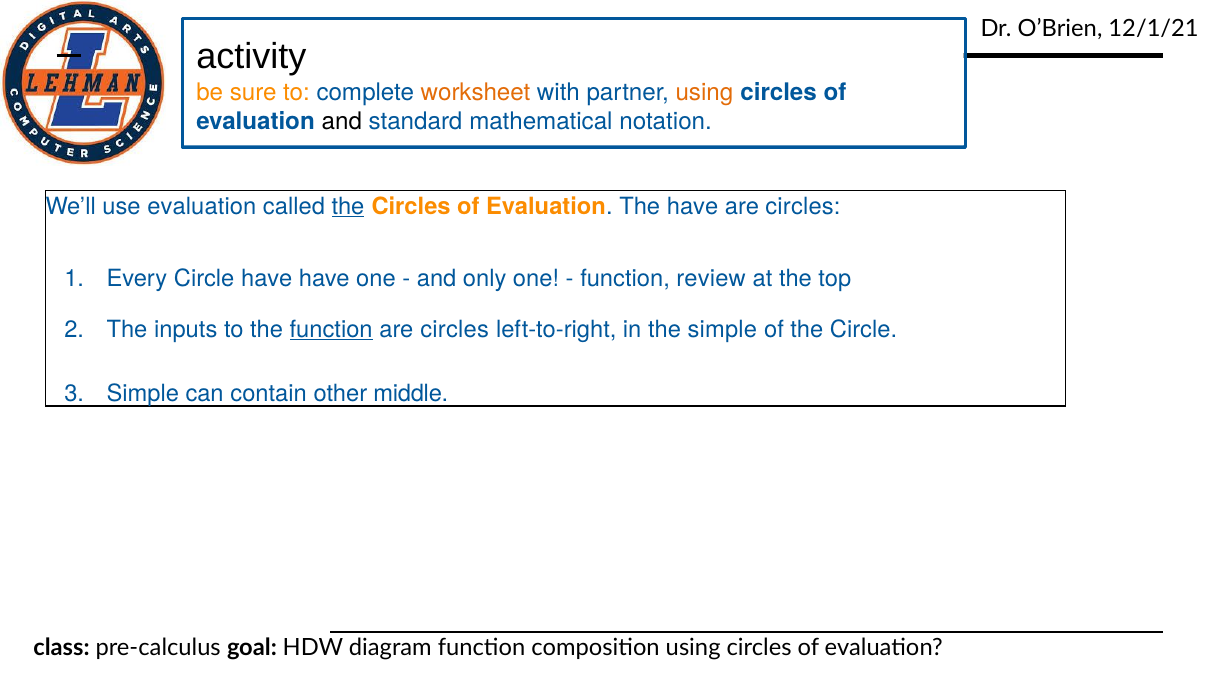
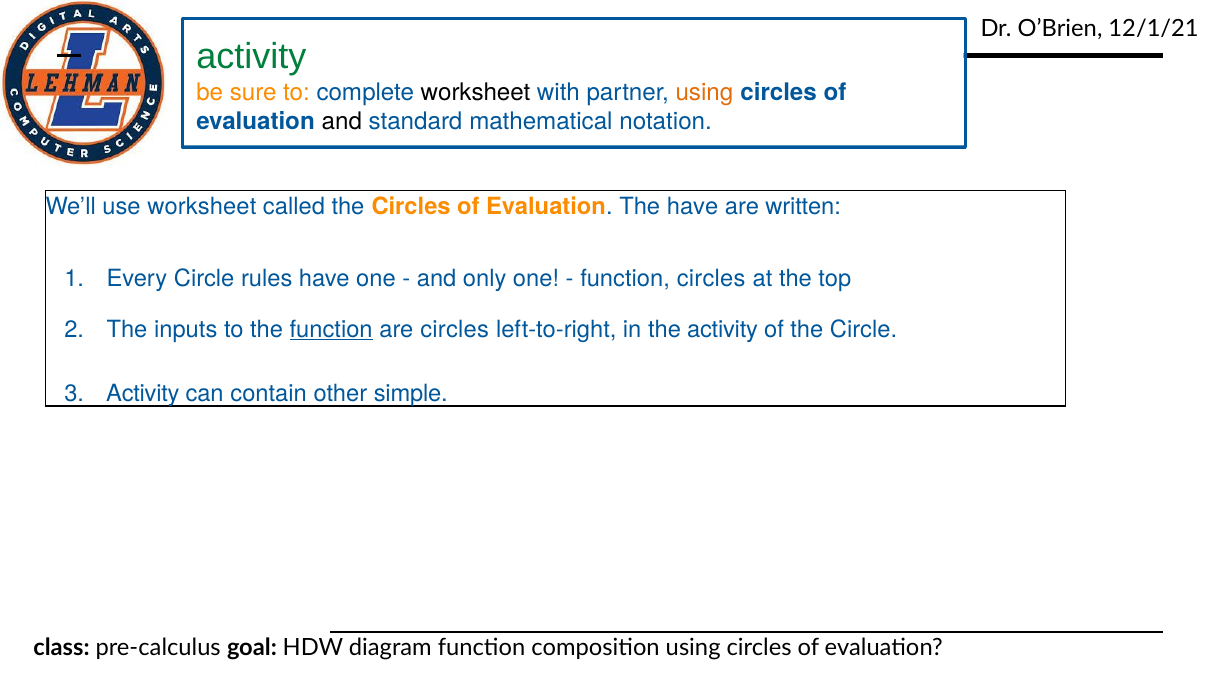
activity at (251, 57) colour: black -> green
worksheet at (476, 92) colour: orange -> black
use evaluation: evaluation -> worksheet
the at (348, 206) underline: present -> none
circles at (803, 206): circles -> written
Circle have: have -> rules
function review: review -> circles
the simple: simple -> activity
Simple at (143, 393): Simple -> Activity
middle: middle -> simple
